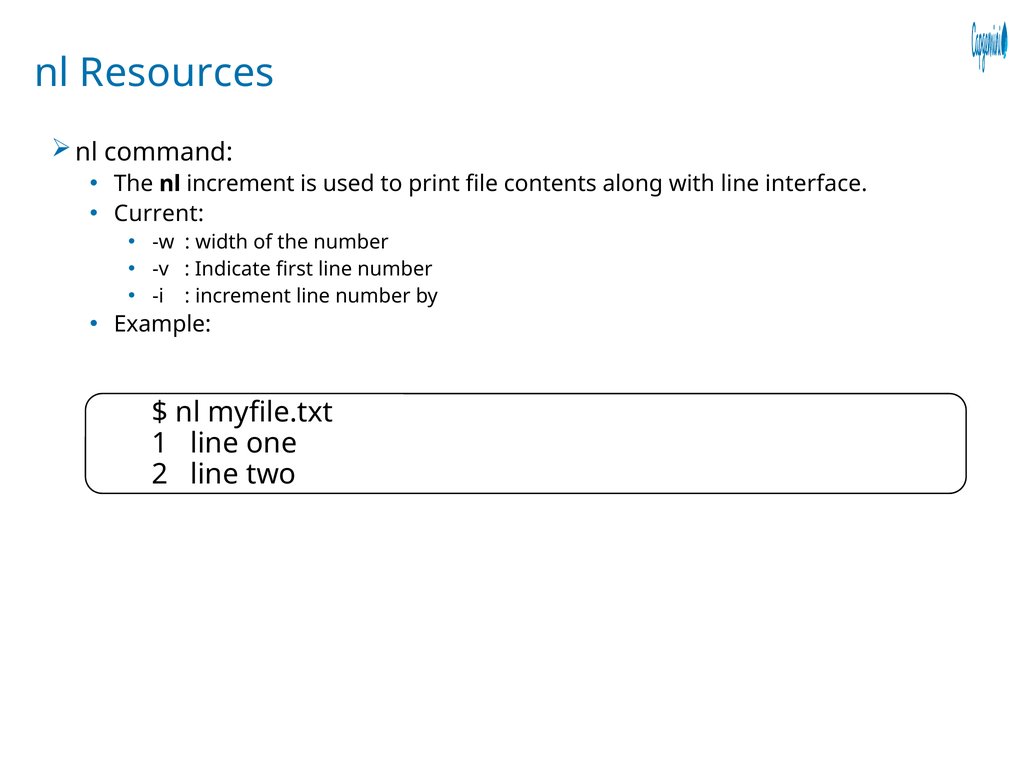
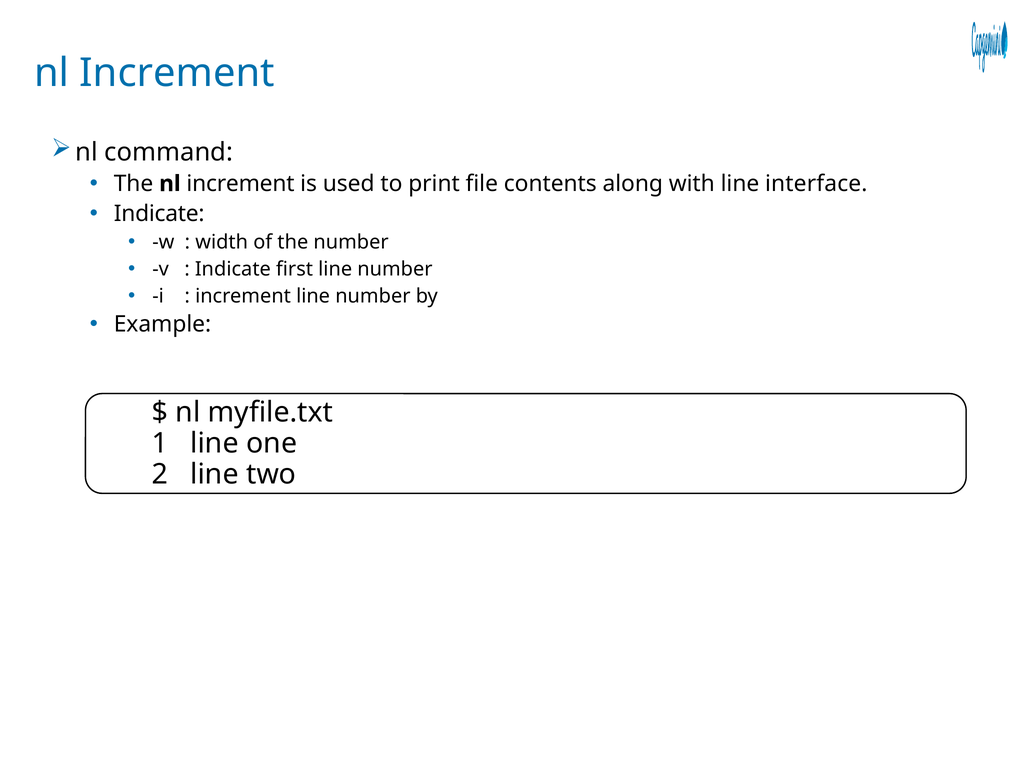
Resources at (177, 73): Resources -> Increment
Current at (159, 214): Current -> Indicate
